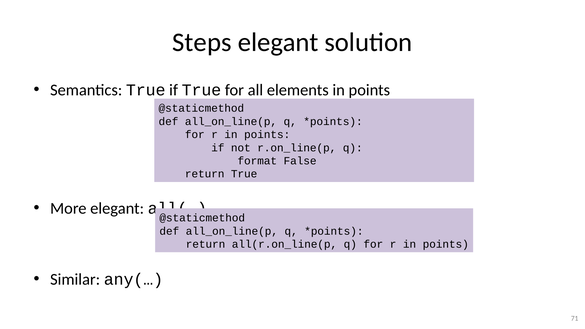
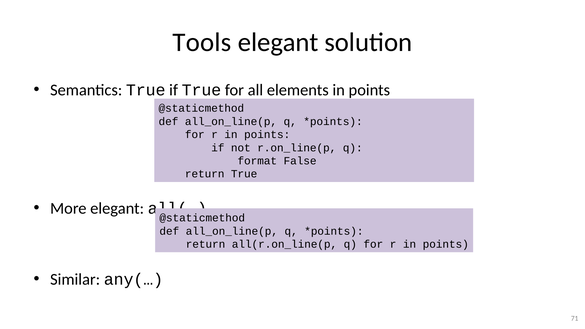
Steps: Steps -> Tools
